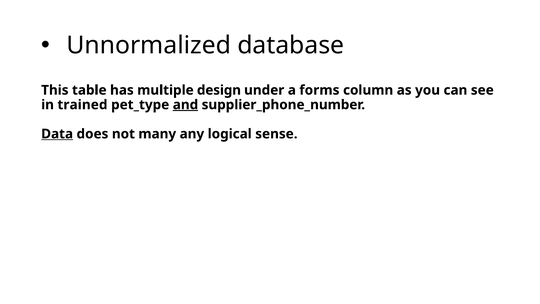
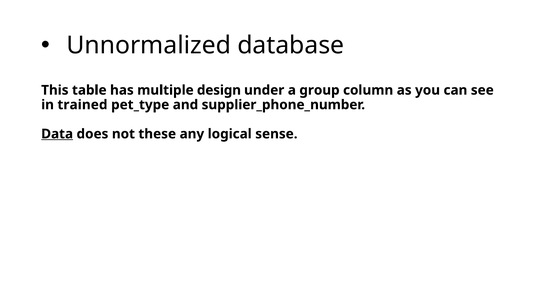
forms: forms -> group
and underline: present -> none
many: many -> these
